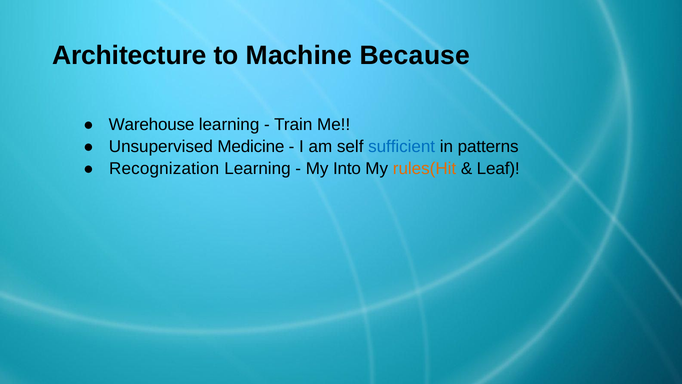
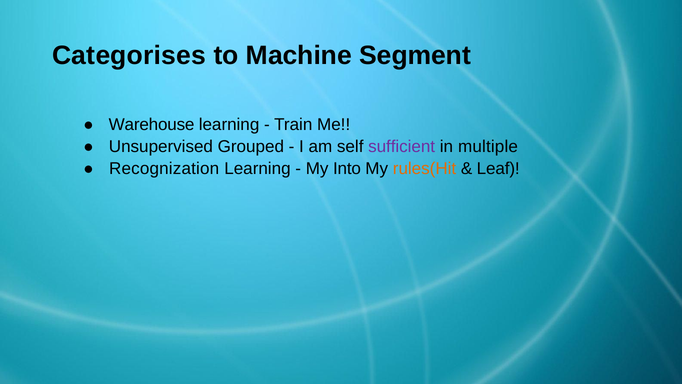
Architecture: Architecture -> Categorises
Because: Because -> Segment
Medicine: Medicine -> Grouped
sufficient colour: blue -> purple
patterns: patterns -> multiple
